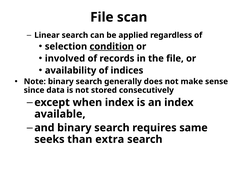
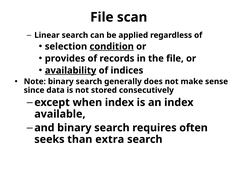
involved: involved -> provides
availability underline: none -> present
same: same -> often
